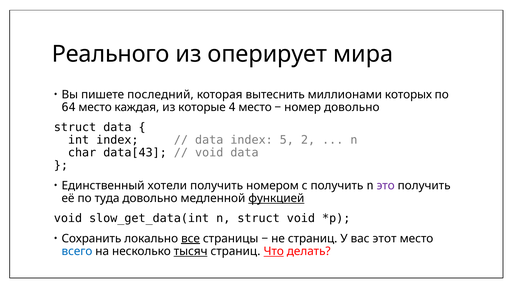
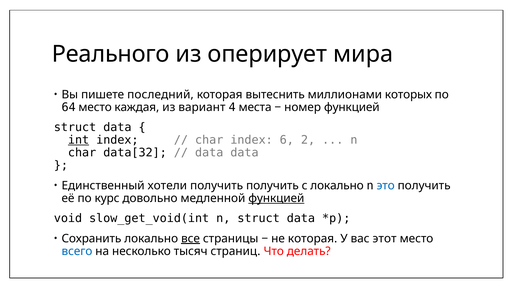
которые: которые -> вариант
4 место: место -> места
номер довольно: довольно -> функцией
int underline: none -> present
data at (209, 140): data -> char
5: 5 -> 6
data[43: data[43 -> data[32
void at (209, 153): void -> data
получить номером: номером -> получить
с получить: получить -> локально
это colour: purple -> blue
туда: туда -> курс
slow_get_data(int: slow_get_data(int -> slow_get_void(int
n struct void: void -> data
не страниц: страниц -> которая
тысяч underline: present -> none
Что underline: present -> none
